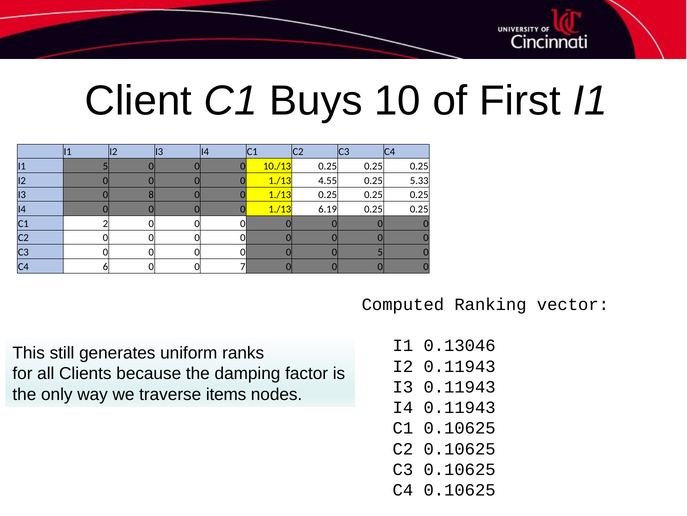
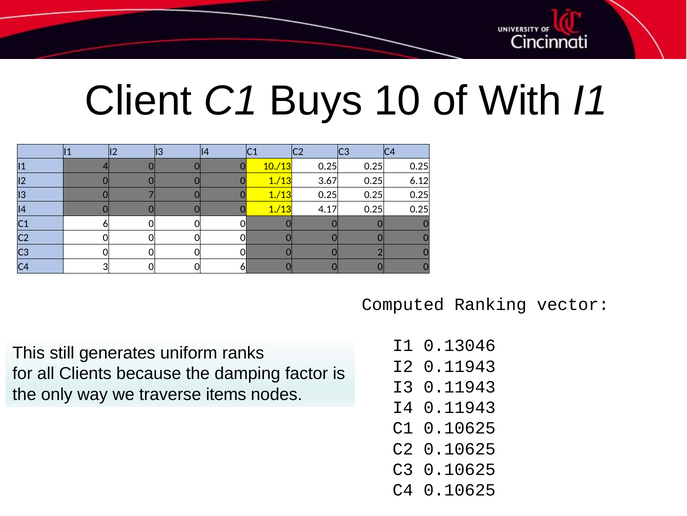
First: First -> With
I1 5: 5 -> 4
4.55: 4.55 -> 3.67
5.33: 5.33 -> 6.12
8: 8 -> 7
6.19: 6.19 -> 4.17
C1 2: 2 -> 6
0 5: 5 -> 2
6: 6 -> 3
0 7: 7 -> 6
